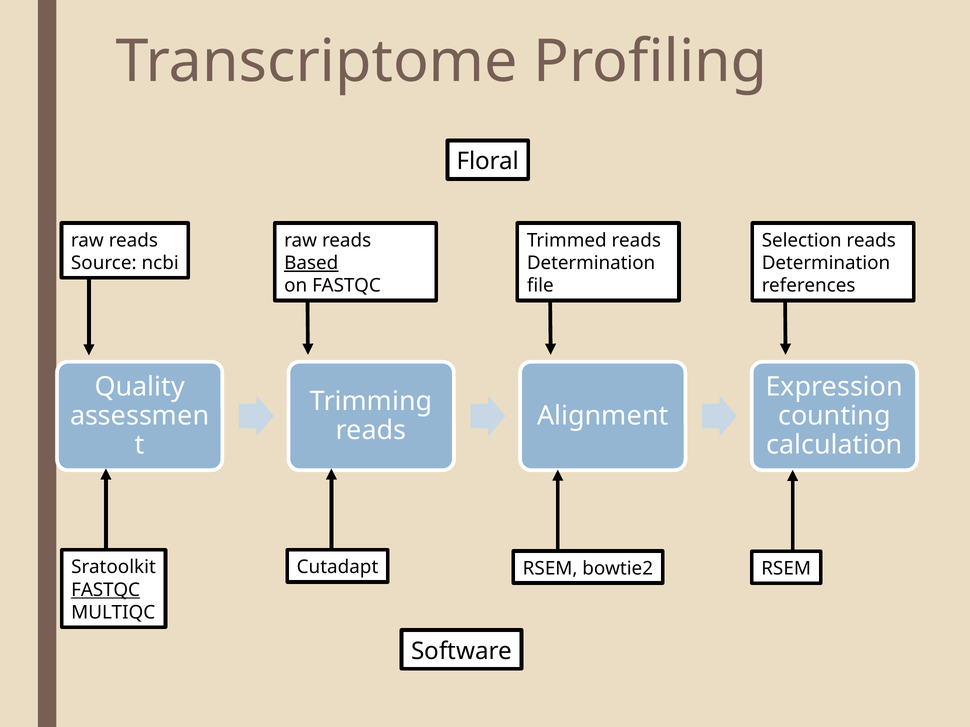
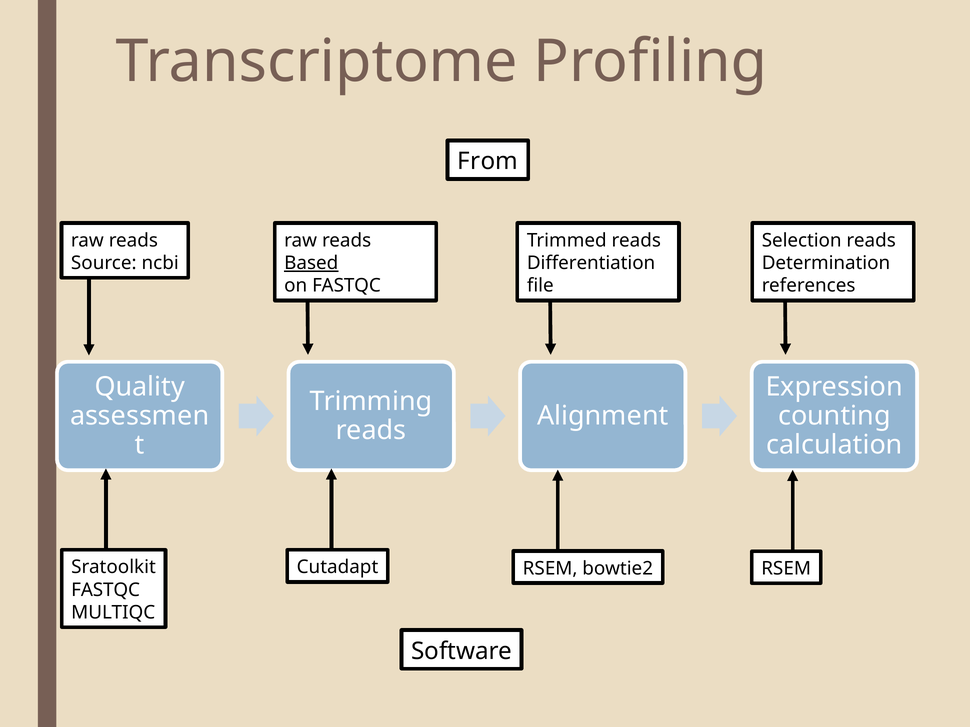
Floral: Floral -> From
Determination at (591, 263): Determination -> Differentiation
FASTQC at (106, 590) underline: present -> none
